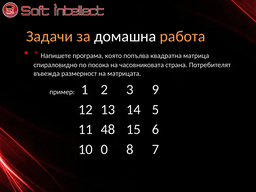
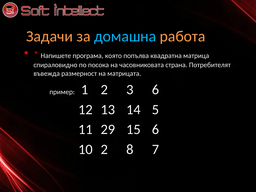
домашна colour: white -> light blue
3 9: 9 -> 6
48: 48 -> 29
10 0: 0 -> 2
